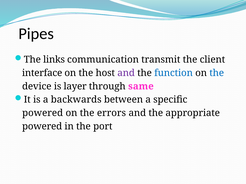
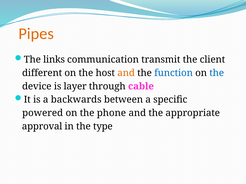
Pipes colour: black -> orange
interface: interface -> different
and at (126, 73) colour: purple -> orange
same: same -> cable
errors: errors -> phone
powered at (42, 127): powered -> approval
port: port -> type
